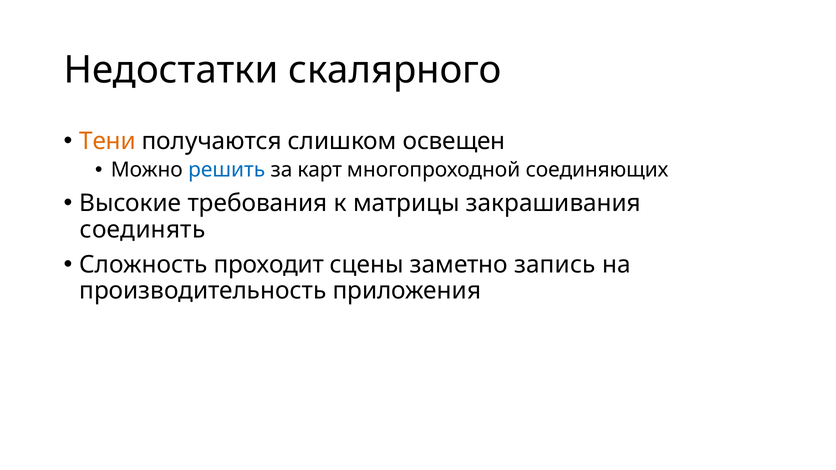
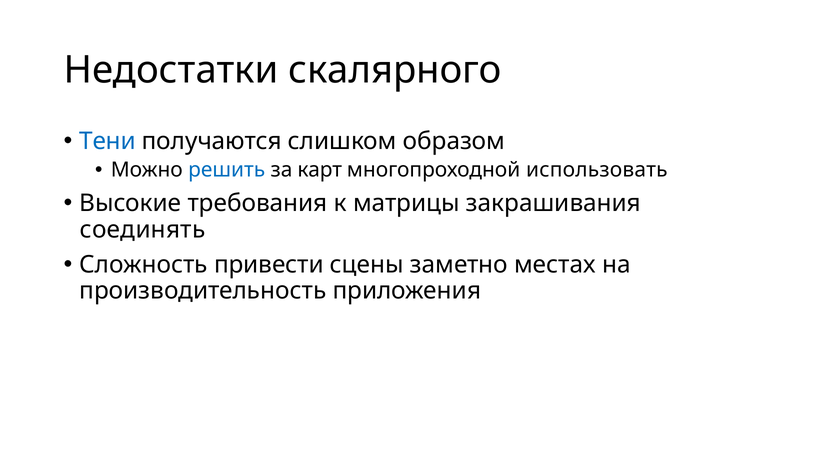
Тени colour: orange -> blue
освещен: освещен -> образом
соединяющих: соединяющих -> использовать
проходит: проходит -> привести
запись: запись -> местах
